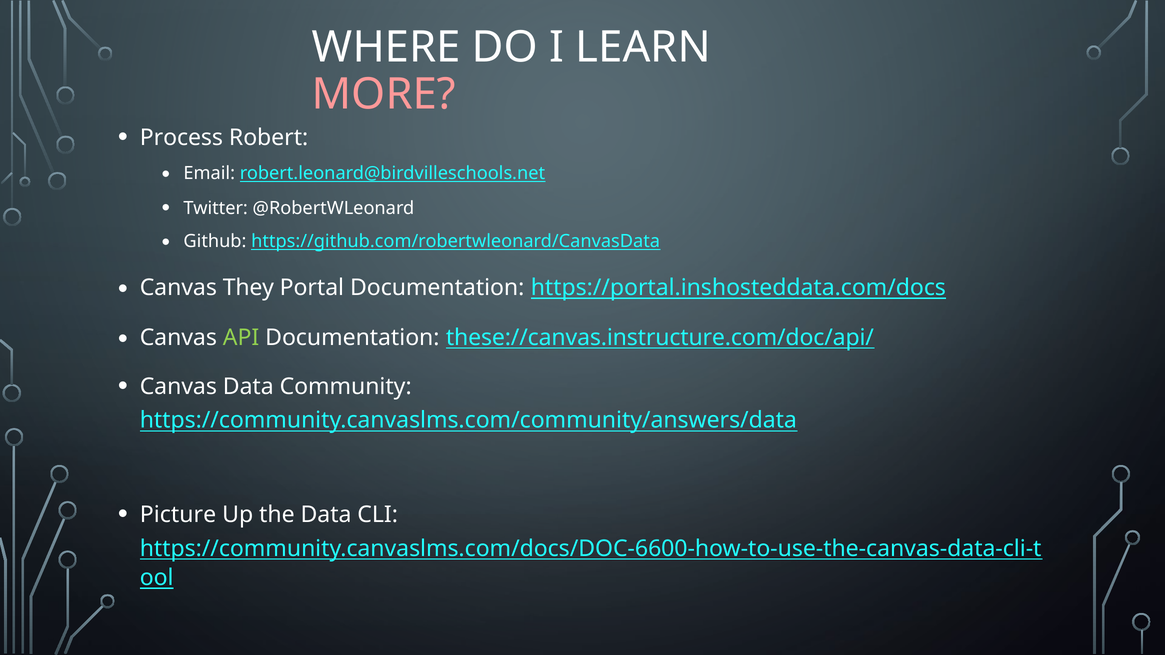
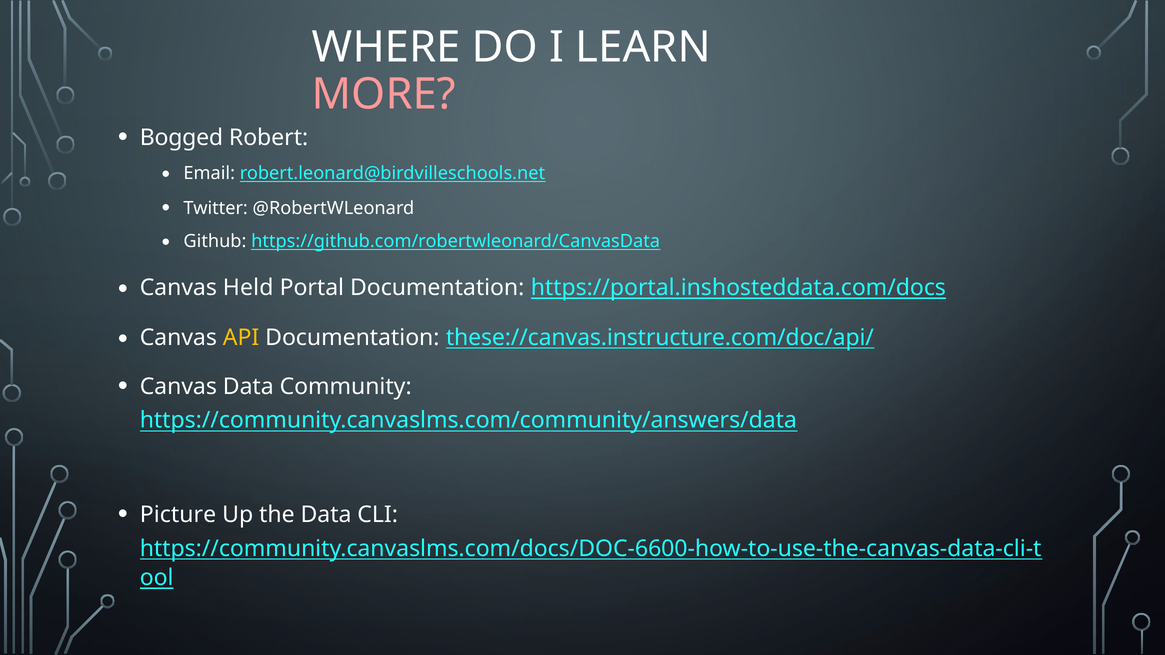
Process: Process -> Bogged
They: They -> Held
API colour: light green -> yellow
